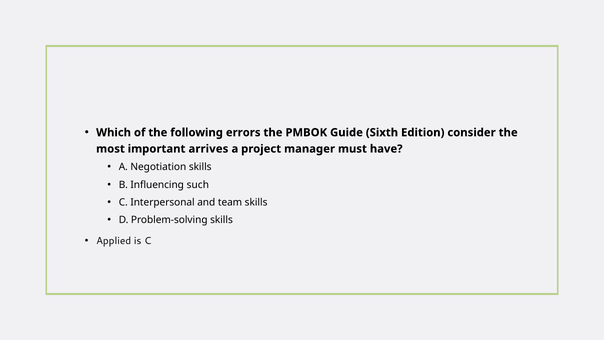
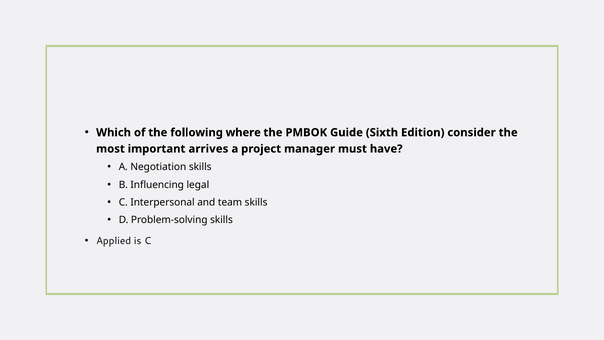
errors: errors -> where
such: such -> legal
